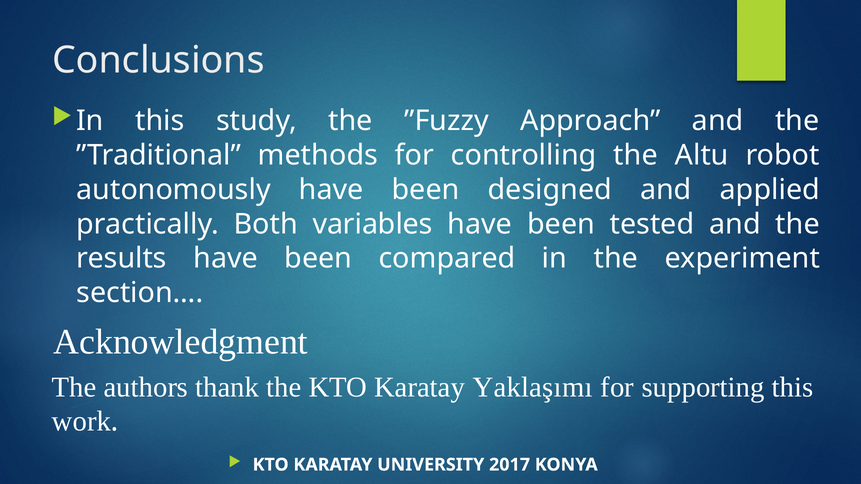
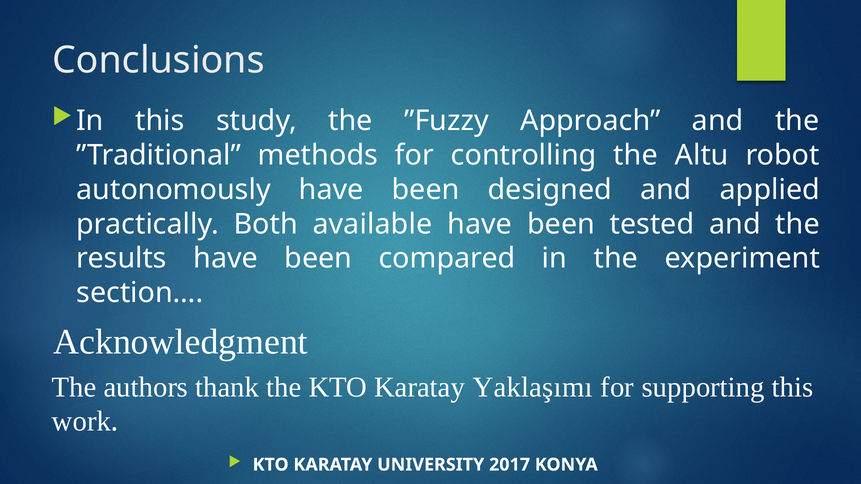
variables: variables -> available
